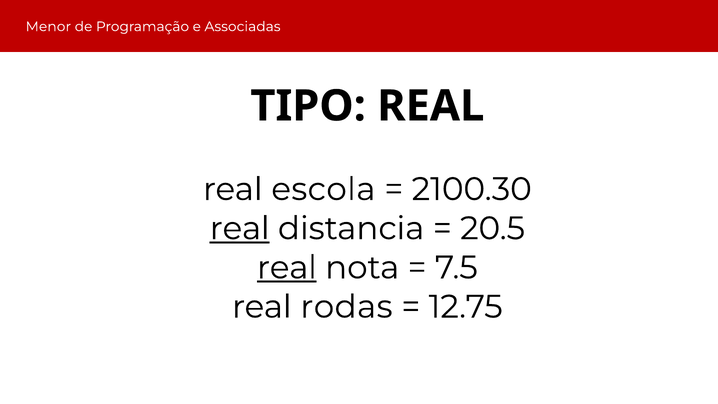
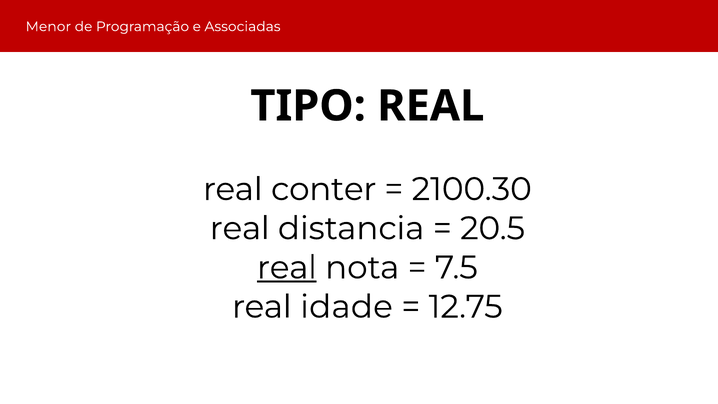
escola: escola -> conter
real at (240, 228) underline: present -> none
rodas: rodas -> idade
